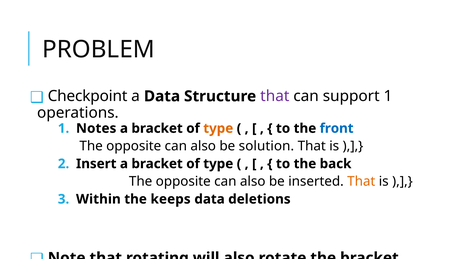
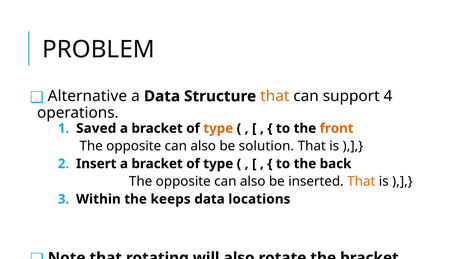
Checkpoint: Checkpoint -> Alternative
that at (275, 96) colour: purple -> orange
support 1: 1 -> 4
Notes: Notes -> Saved
front colour: blue -> orange
deletions: deletions -> locations
